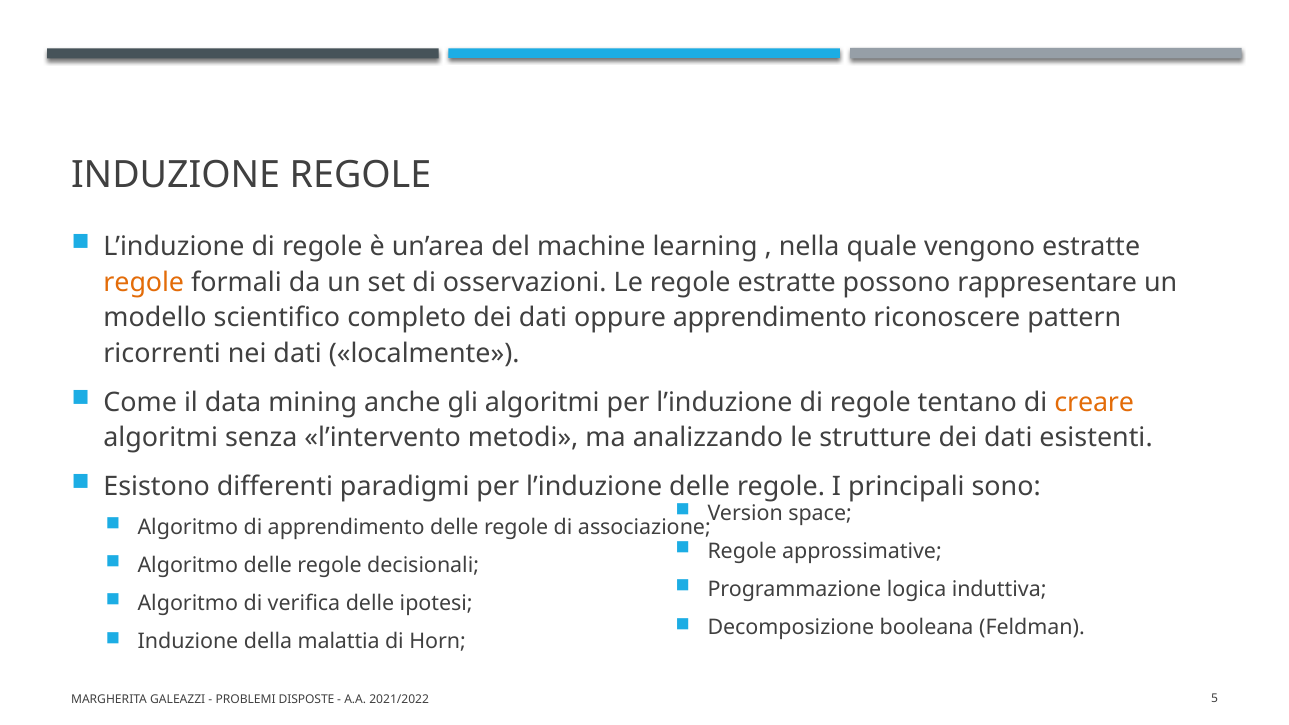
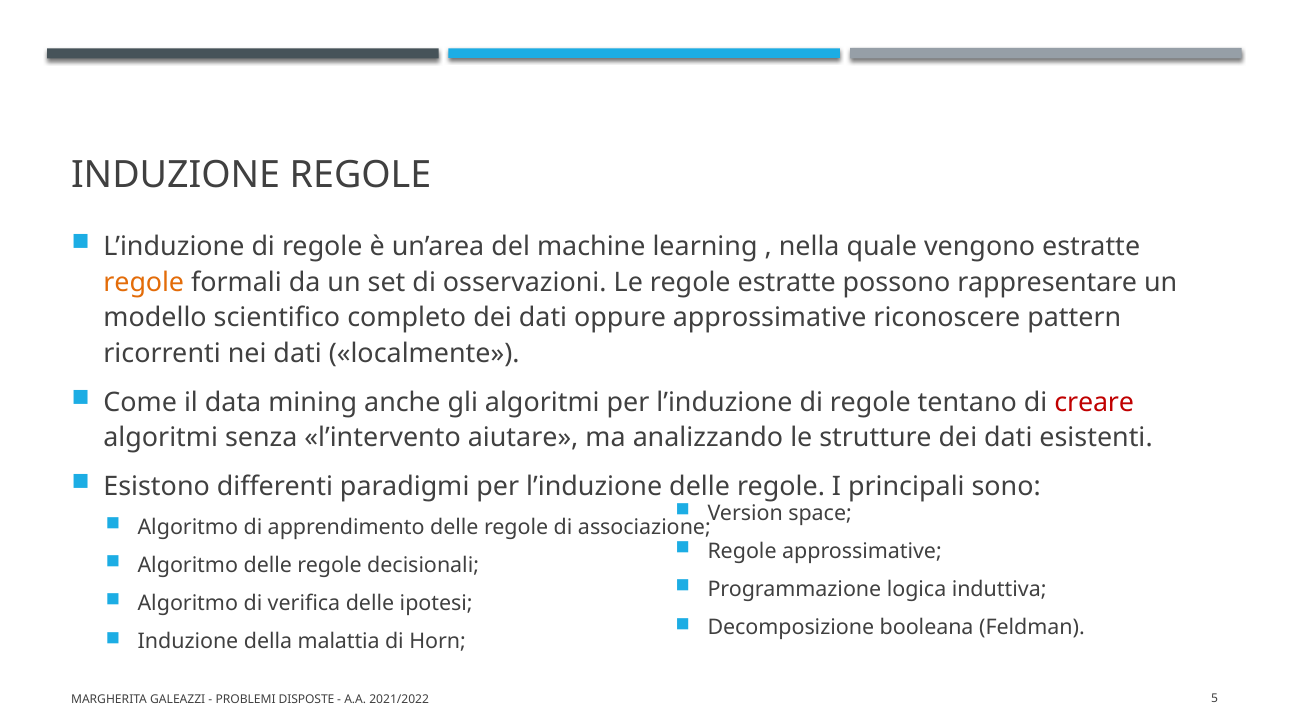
oppure apprendimento: apprendimento -> approssimative
creare colour: orange -> red
metodi: metodi -> aiutare
